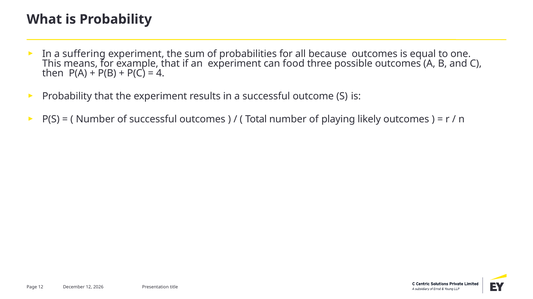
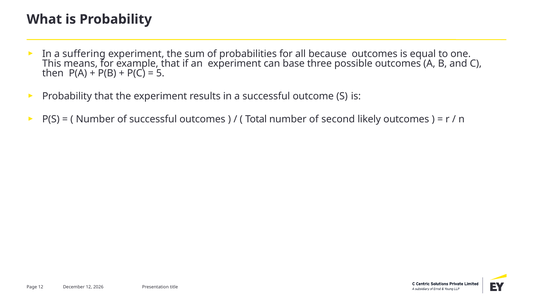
food: food -> base
4: 4 -> 5
playing: playing -> second
